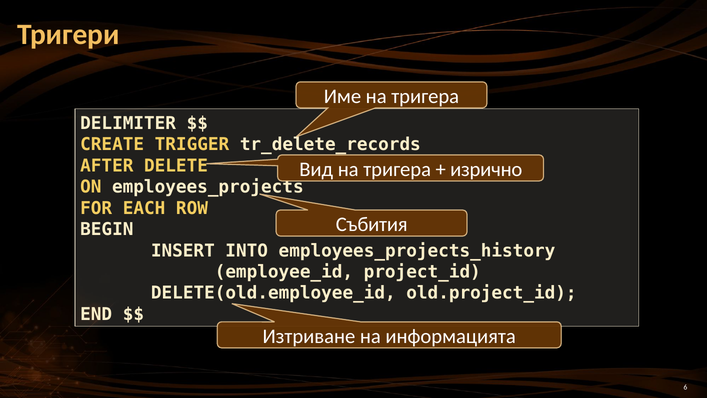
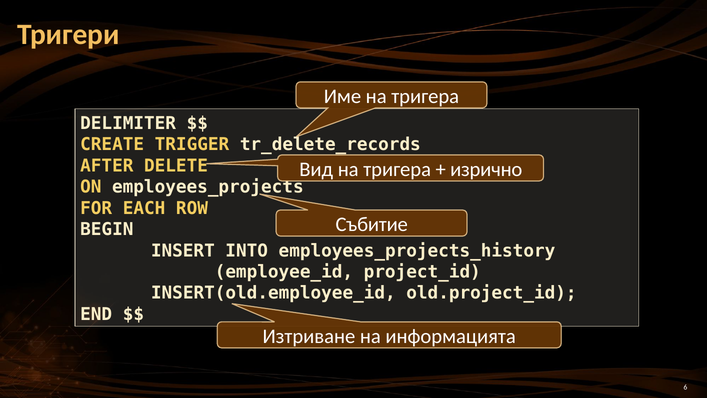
Събития: Събития -> Събитие
DELETE(old.employee_id: DELETE(old.employee_id -> INSERT(old.employee_id
